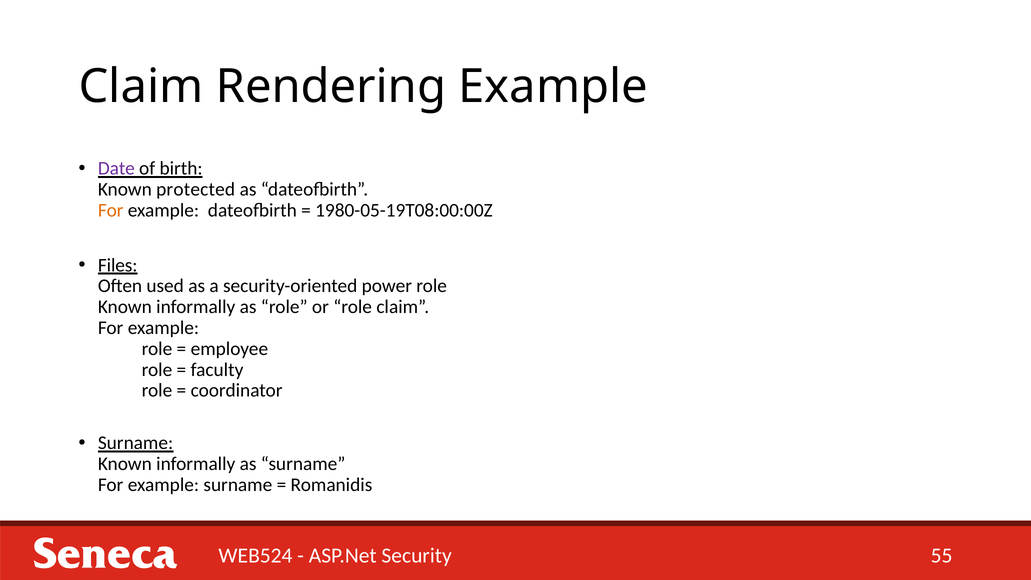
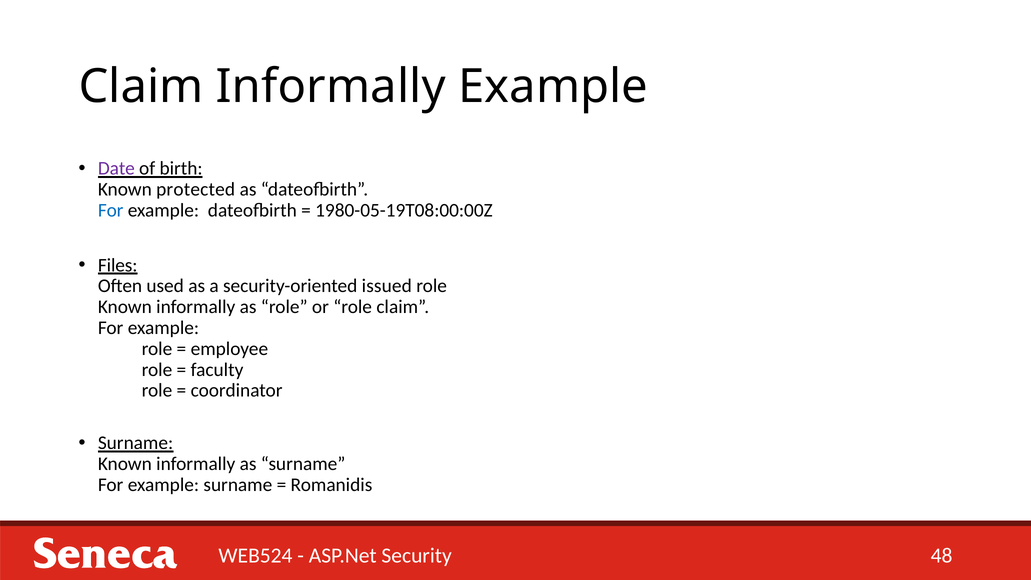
Claim Rendering: Rendering -> Informally
For at (111, 210) colour: orange -> blue
power: power -> issued
55: 55 -> 48
